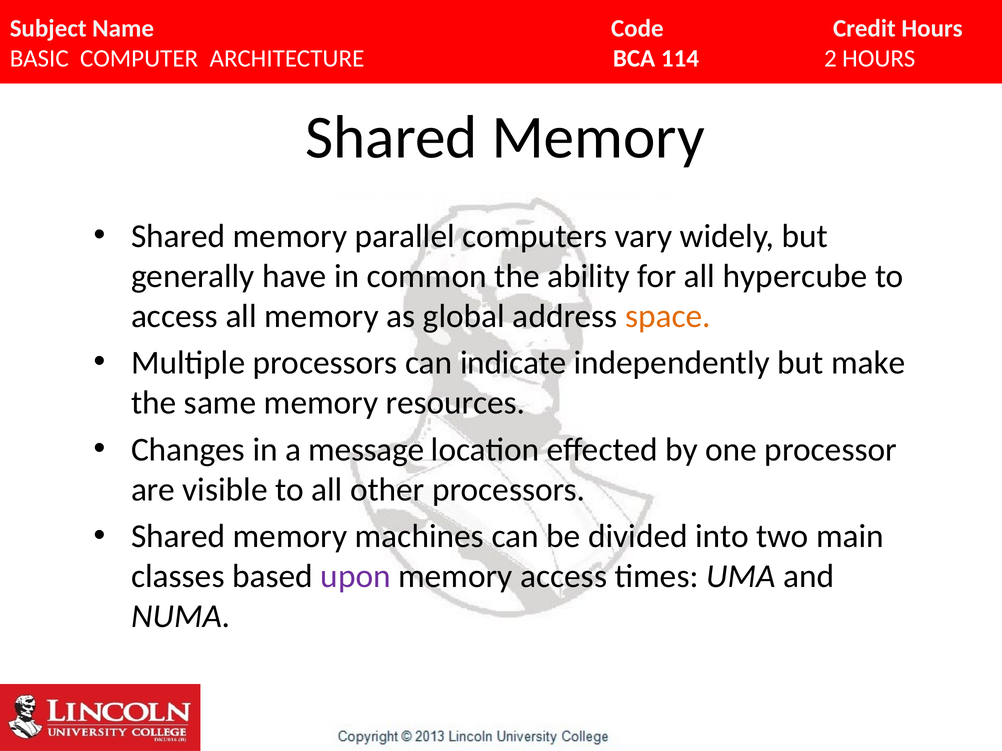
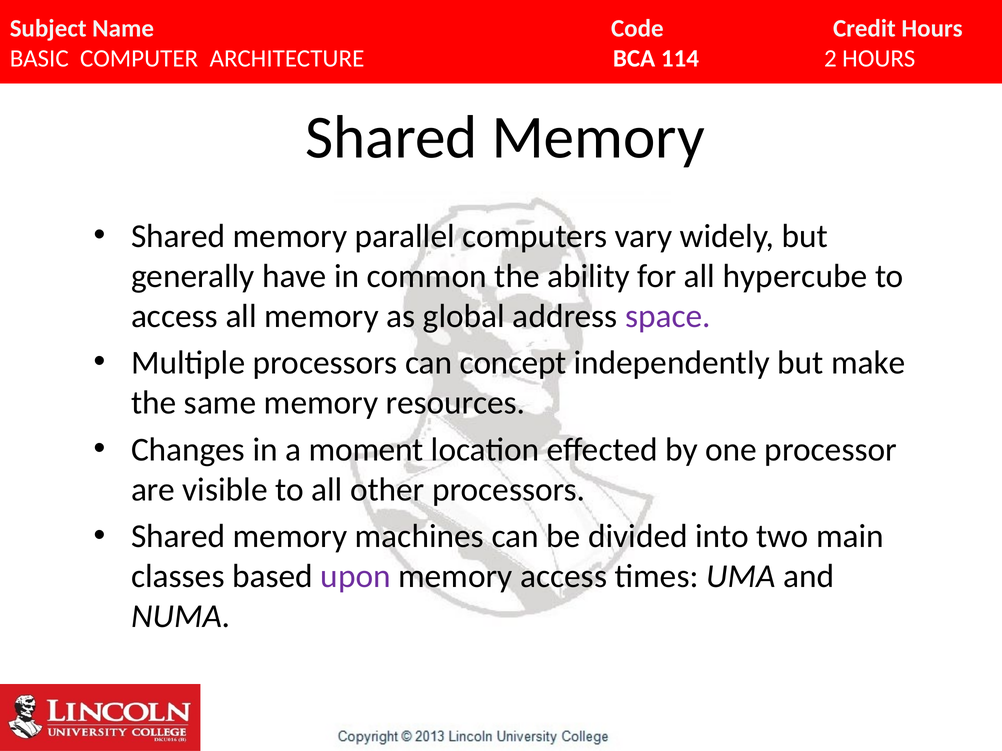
space colour: orange -> purple
indicate: indicate -> concept
message: message -> moment
